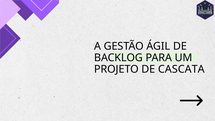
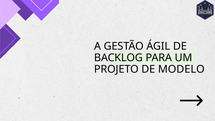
CASCATA: CASCATA -> MODELO
